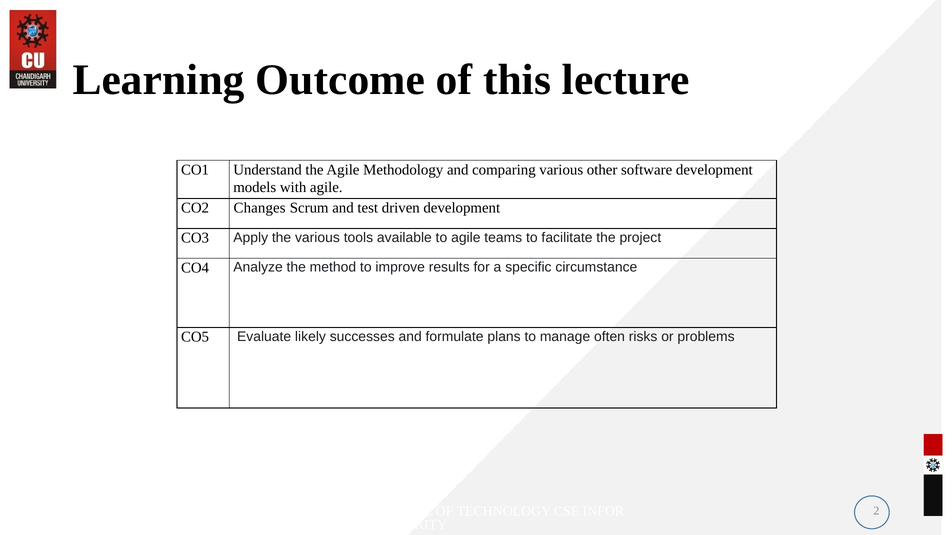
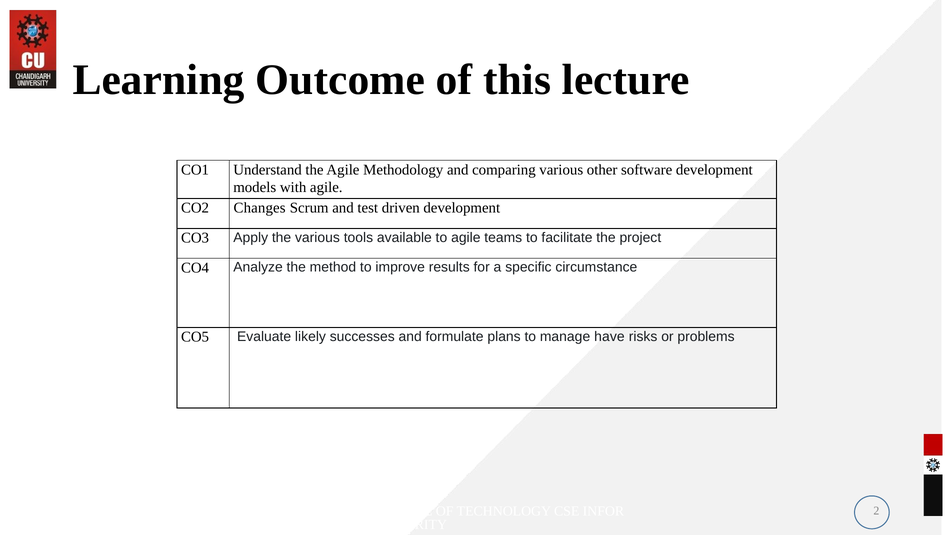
often: often -> have
